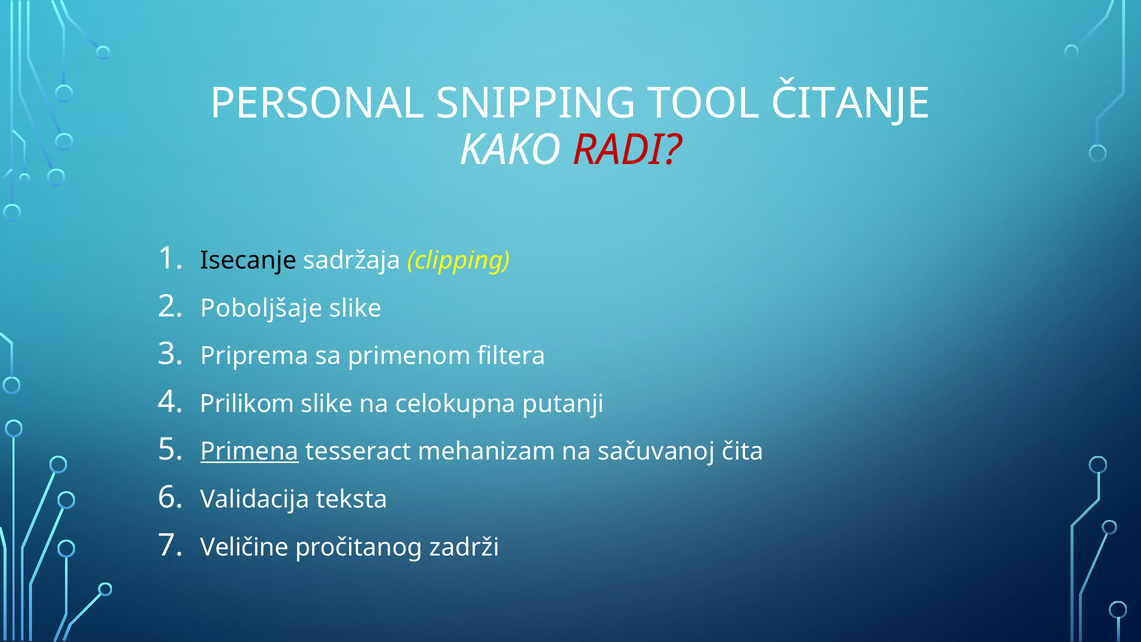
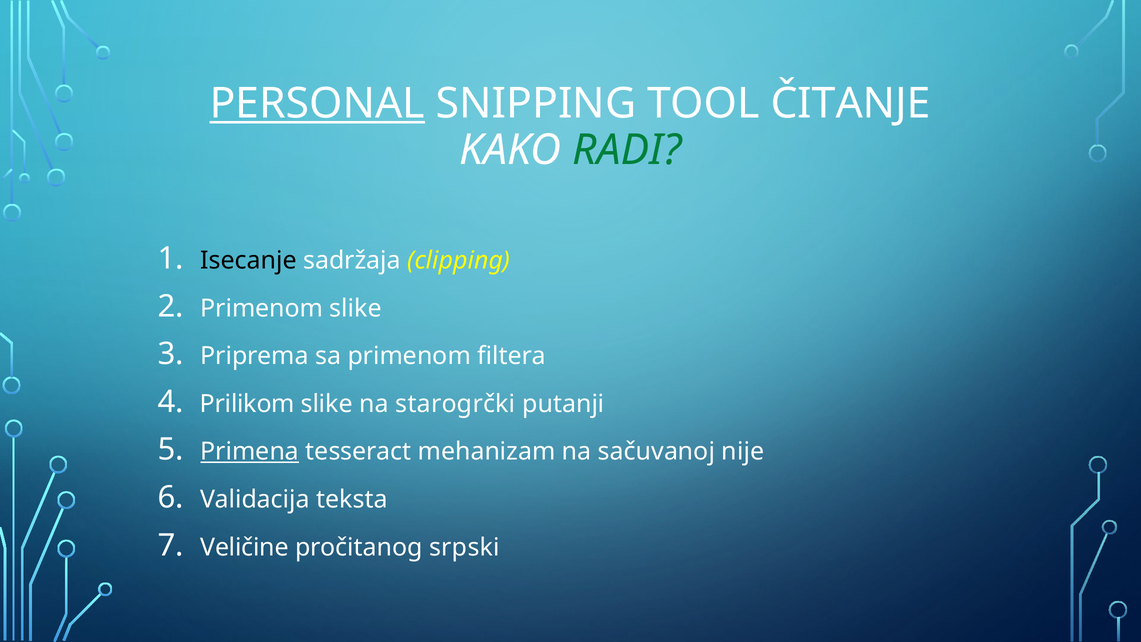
PERSONAL underline: none -> present
RADI colour: red -> green
Poboljšaje at (262, 308): Poboljšaje -> Primenom
celokupna: celokupna -> starogrčki
čita: čita -> nije
zadrži: zadrži -> srpski
